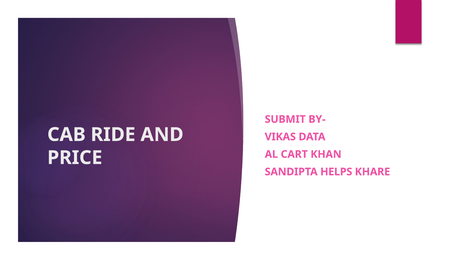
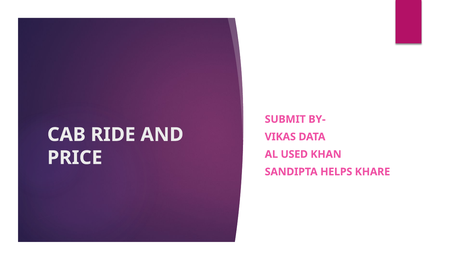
CART: CART -> USED
